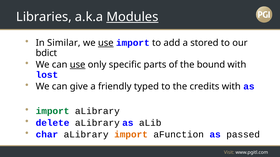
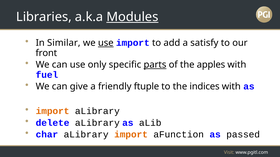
stored: stored -> satisfy
bdict: bdict -> front
use at (78, 65) underline: present -> none
parts underline: none -> present
bound: bound -> apples
lost: lost -> fuel
typed: typed -> ftuple
credits: credits -> indices
import at (53, 111) colour: green -> orange
